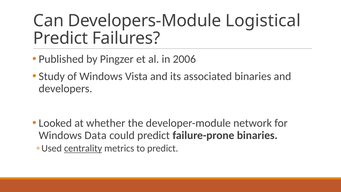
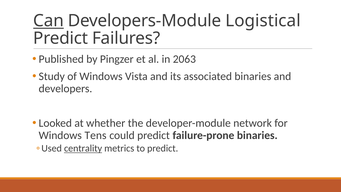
Can underline: none -> present
2006: 2006 -> 2063
Data: Data -> Tens
